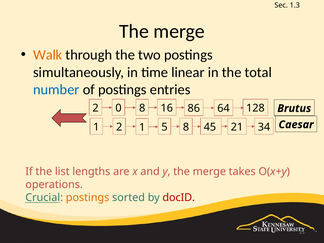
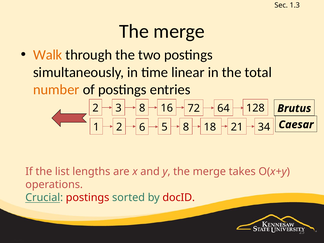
number colour: blue -> orange
0: 0 -> 3
86: 86 -> 72
2 1: 1 -> 6
45: 45 -> 18
postings at (88, 198) colour: orange -> red
